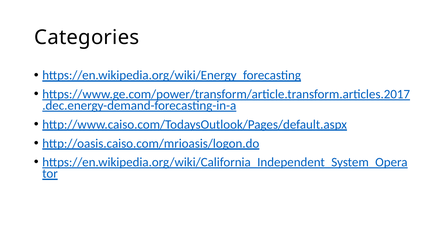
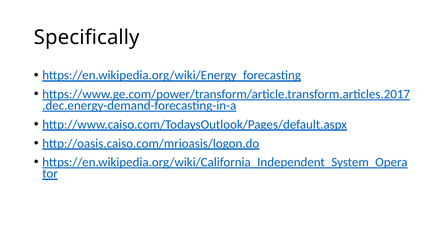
Categories: Categories -> Specifically
